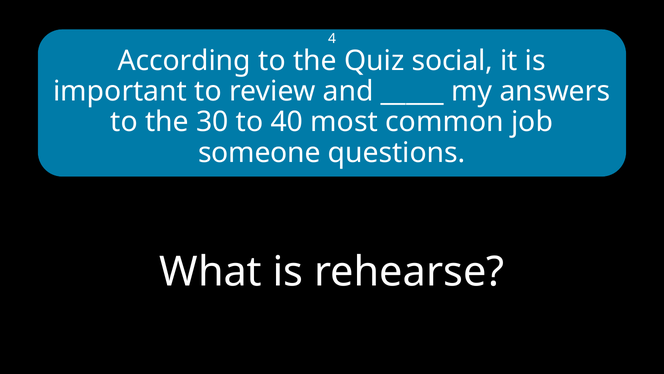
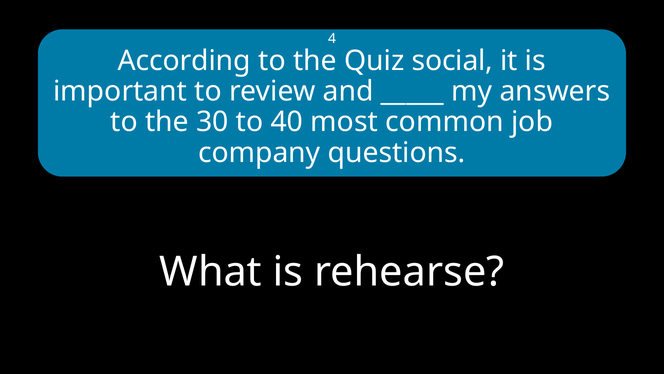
someone: someone -> company
